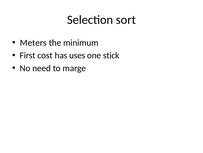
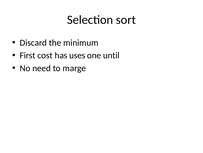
Meters: Meters -> Discard
stick: stick -> until
